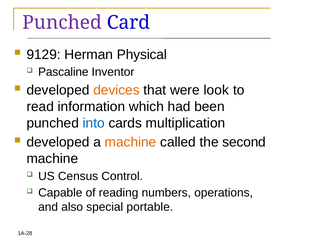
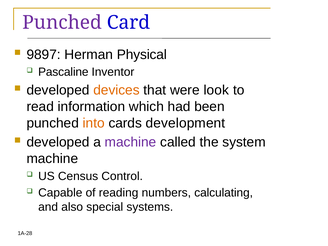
9129: 9129 -> 9897
into colour: blue -> orange
multiplication: multiplication -> development
machine at (131, 142) colour: orange -> purple
second: second -> system
operations: operations -> calculating
portable: portable -> systems
